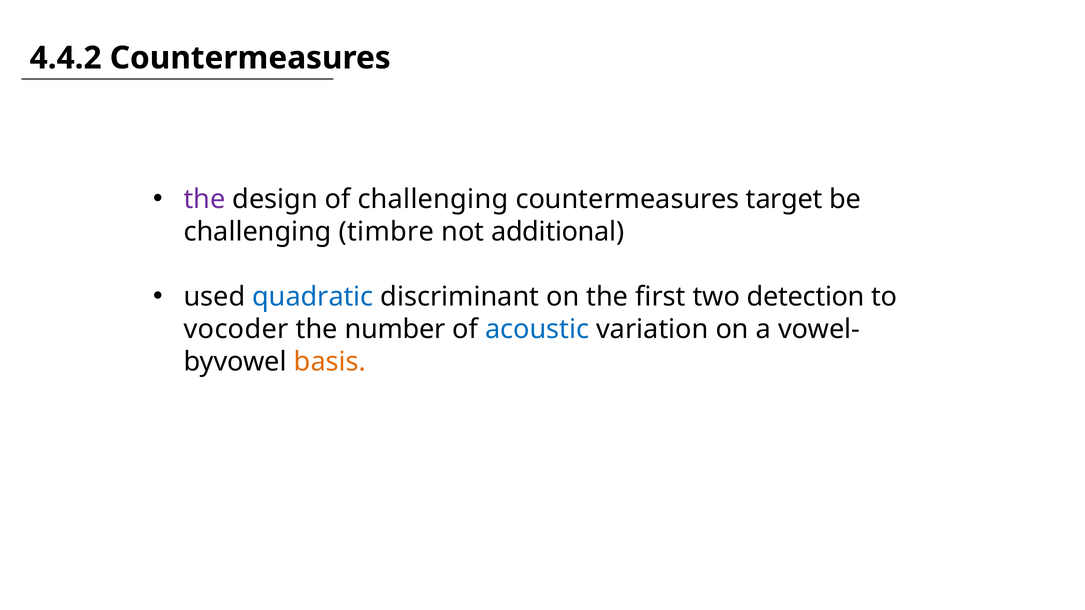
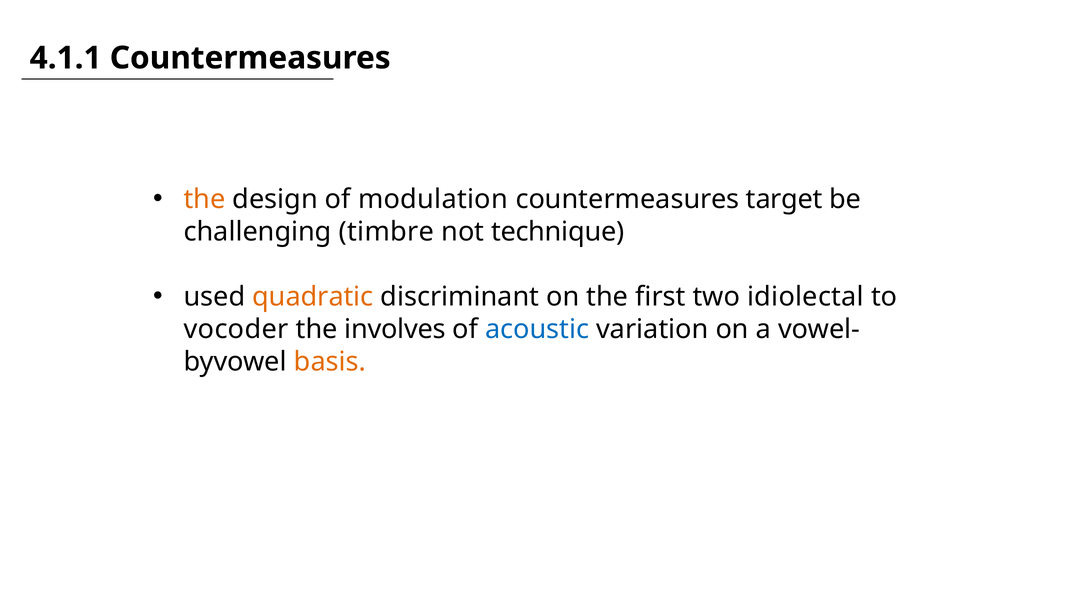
4.4.2: 4.4.2 -> 4.1.1
the at (205, 199) colour: purple -> orange
of challenging: challenging -> modulation
additional: additional -> technique
quadratic colour: blue -> orange
detection: detection -> idiolectal
number: number -> involves
